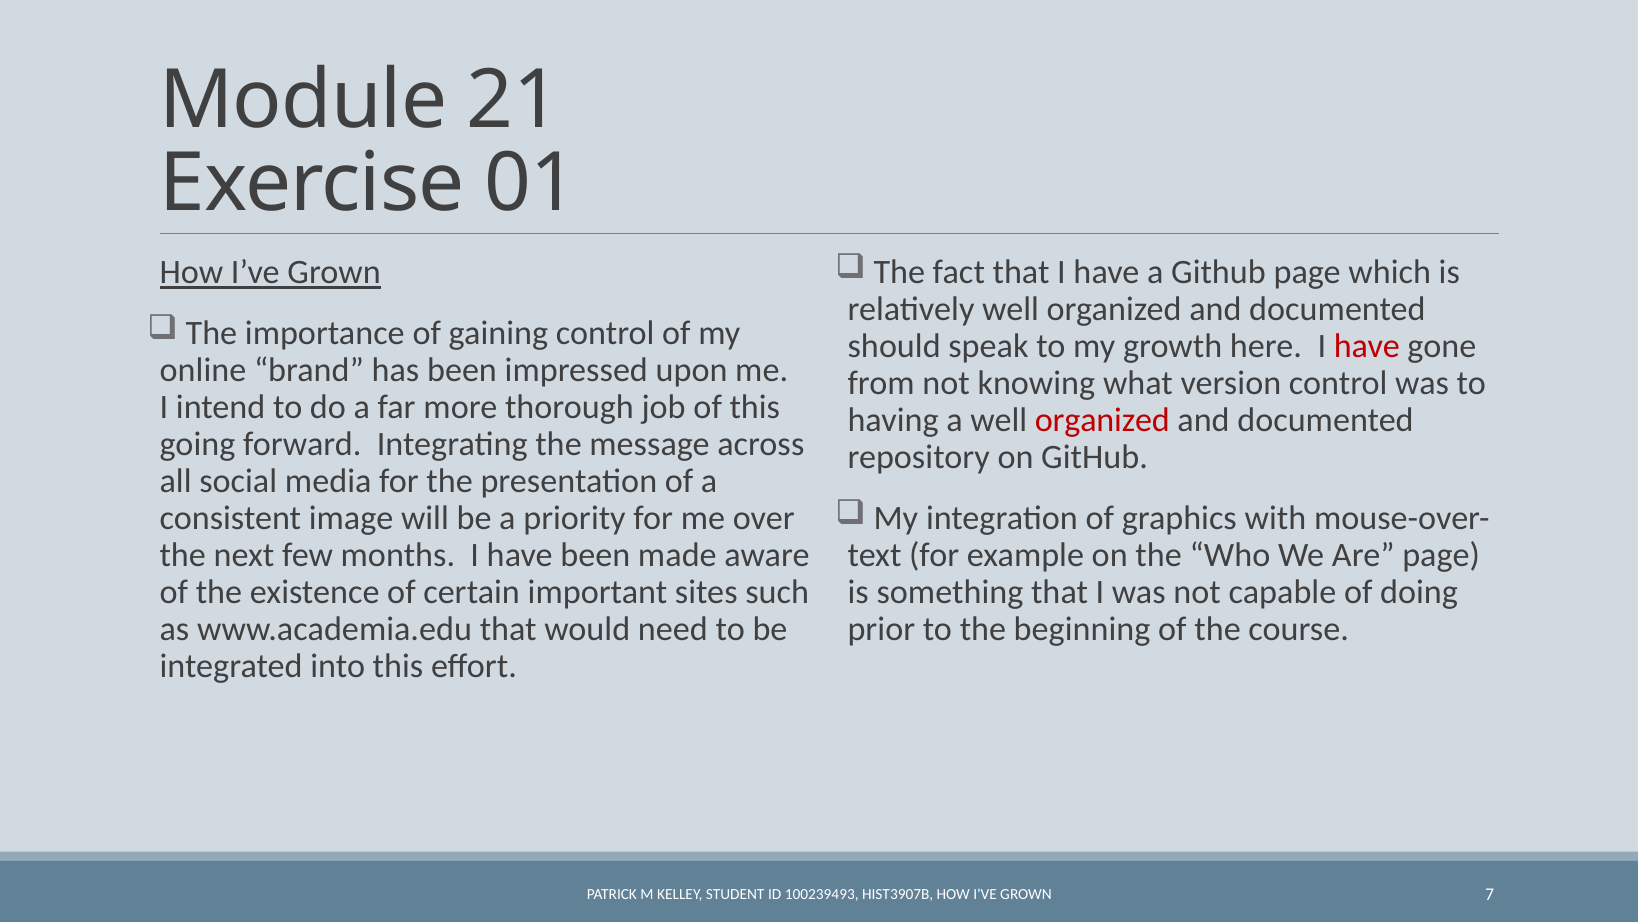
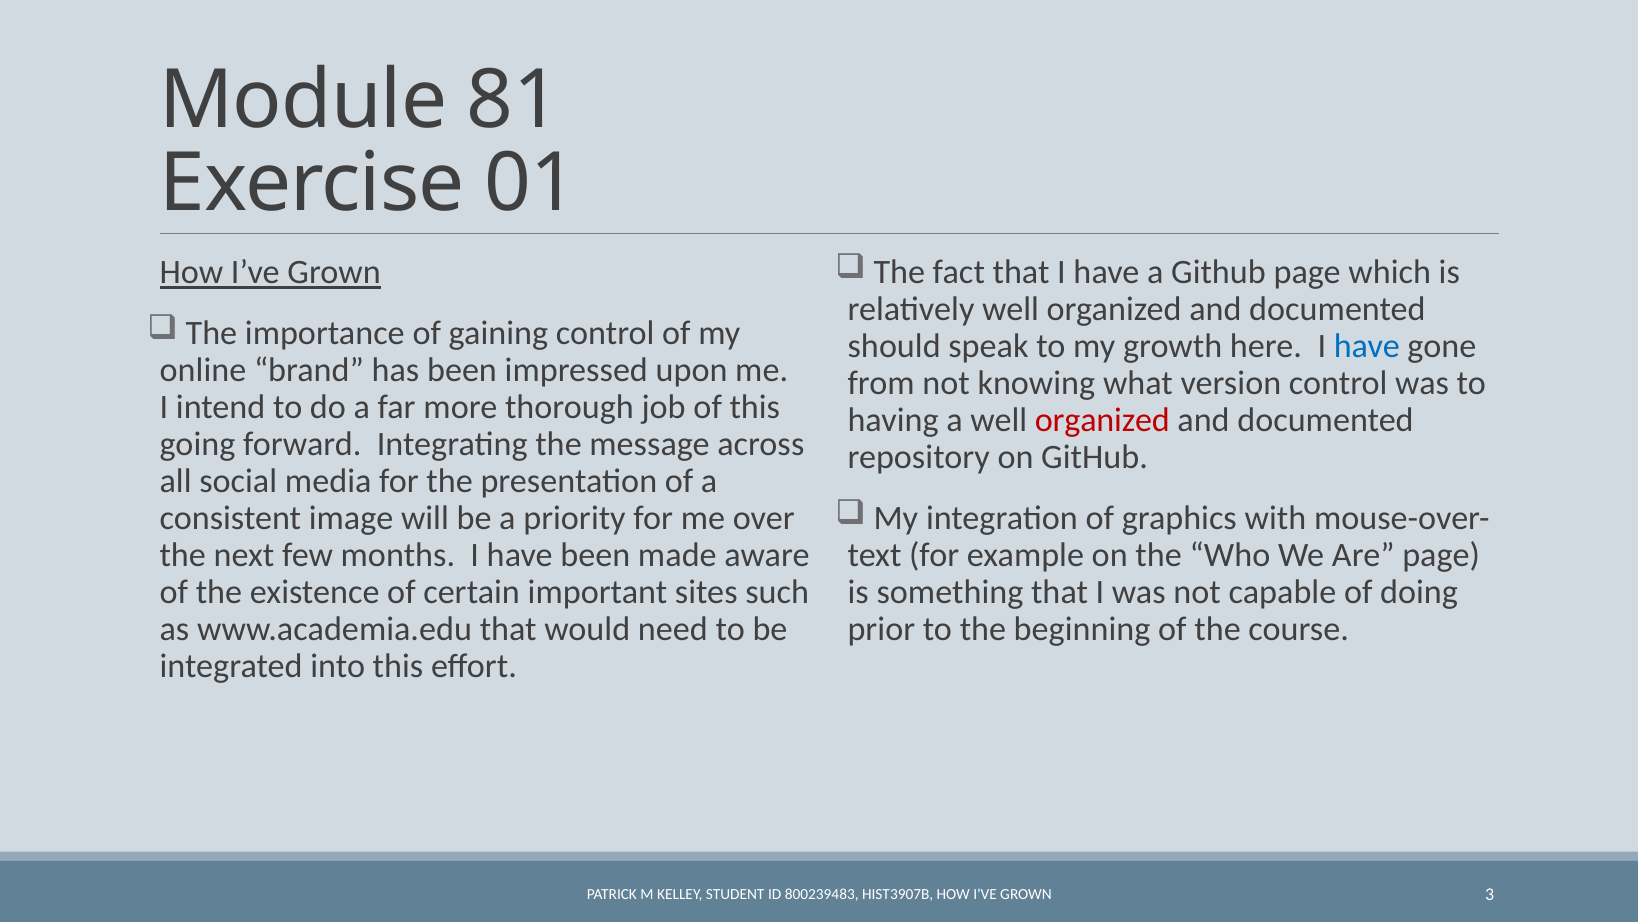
21: 21 -> 81
have at (1367, 346) colour: red -> blue
100239493: 100239493 -> 800239483
7: 7 -> 3
